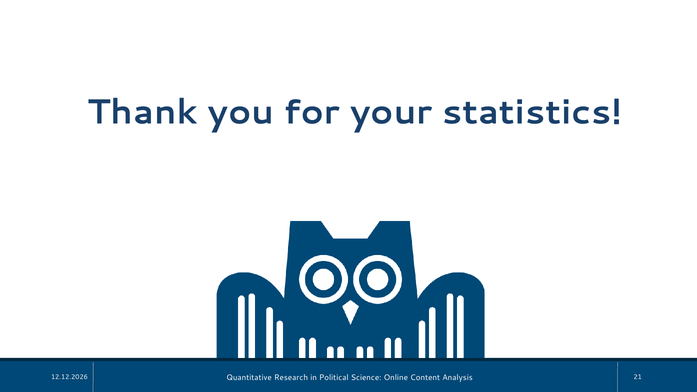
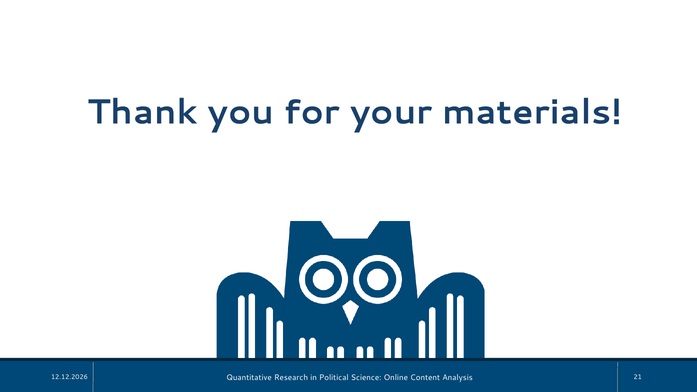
statistics: statistics -> materials
